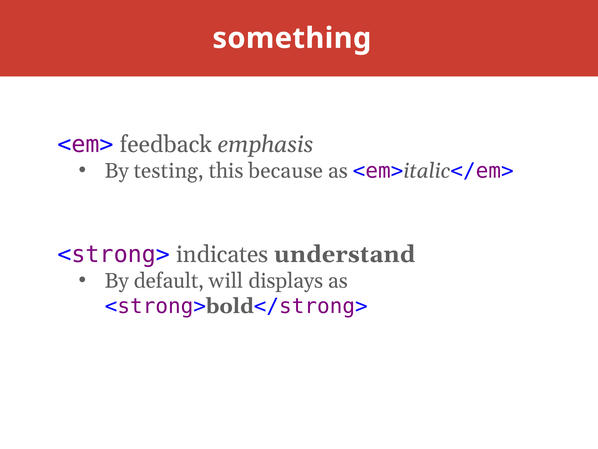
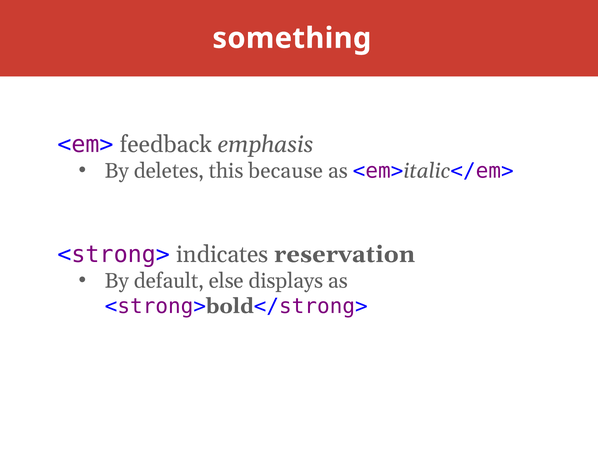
testing: testing -> deletes
understand: understand -> reservation
will: will -> else
